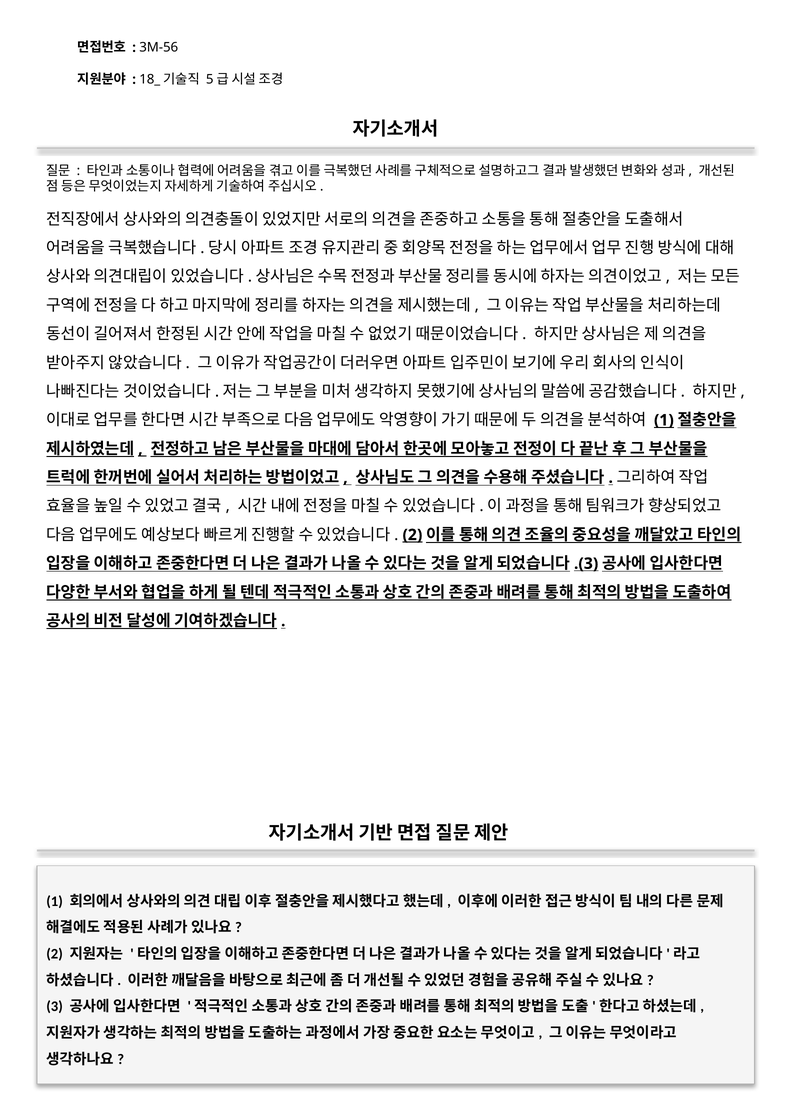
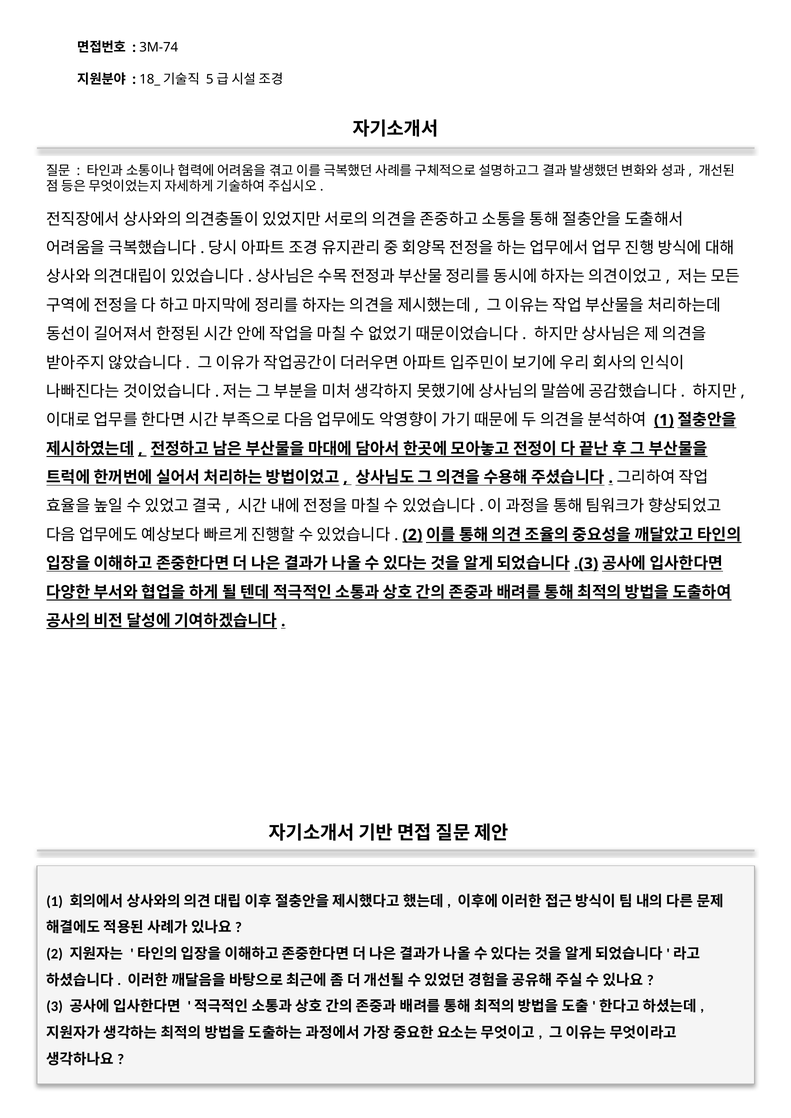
3M-56: 3M-56 -> 3M-74
